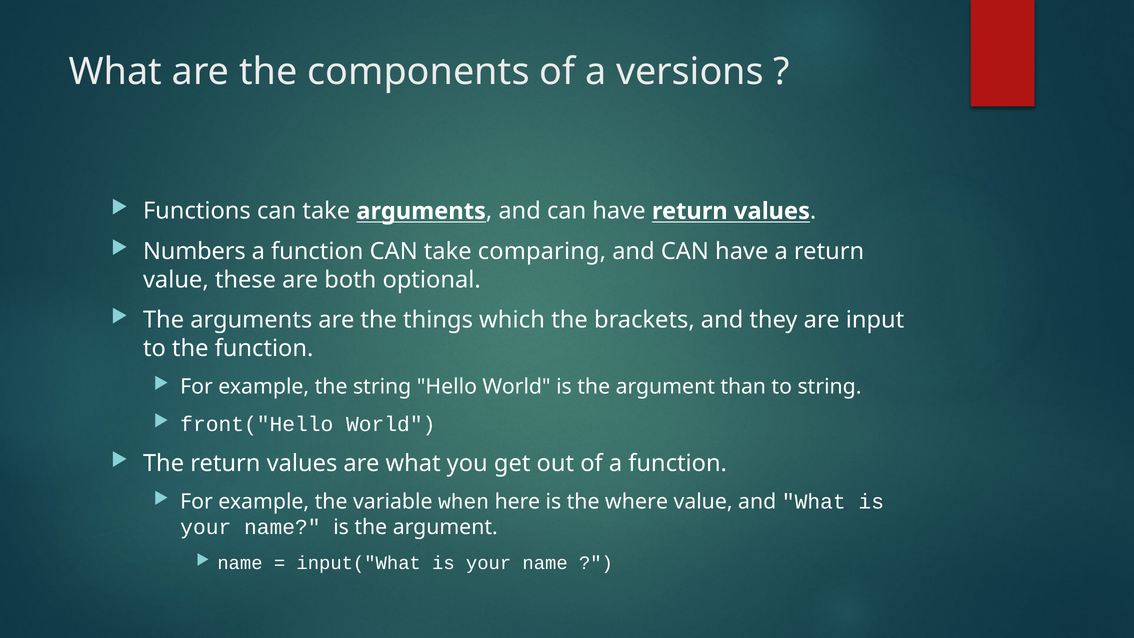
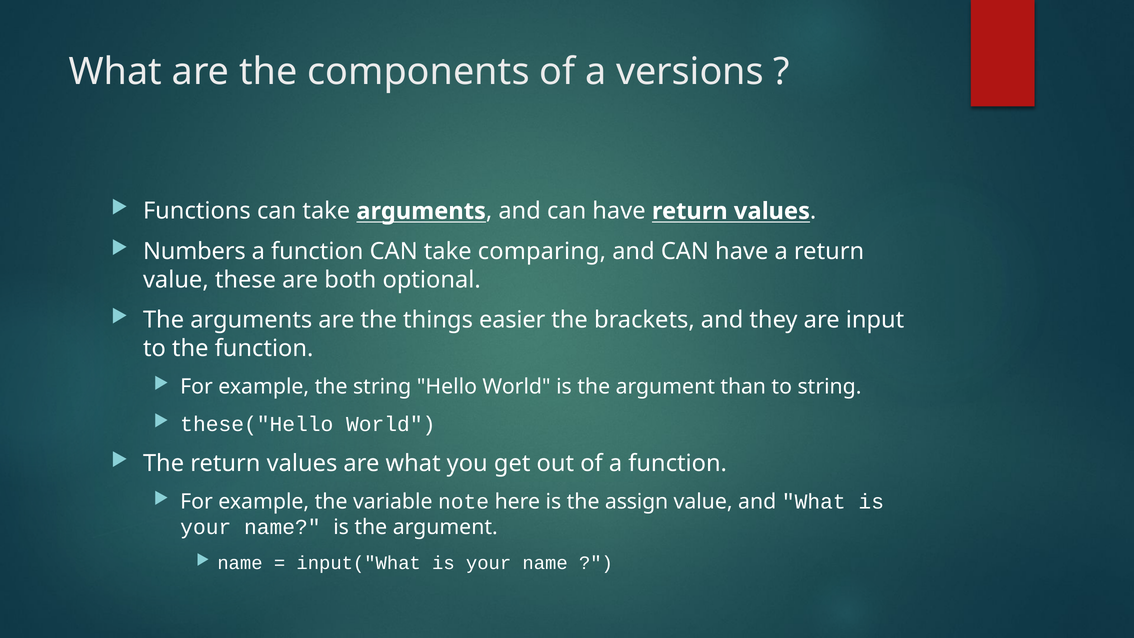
which: which -> easier
front("Hello: front("Hello -> these("Hello
when: when -> note
where: where -> assign
